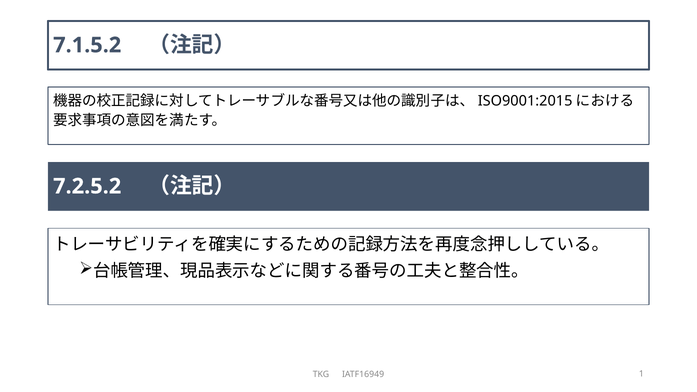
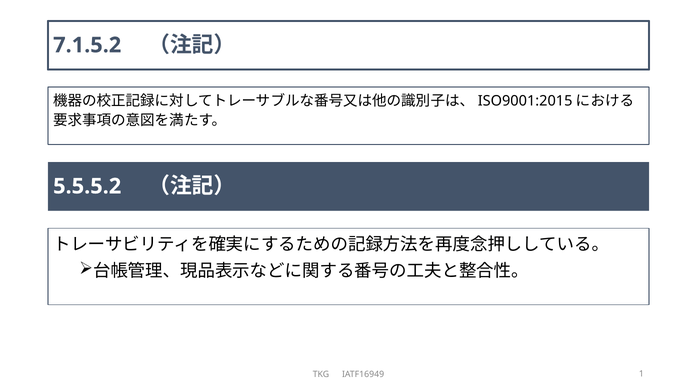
7.2.5.2: 7.2.5.2 -> 5.5.5.2
